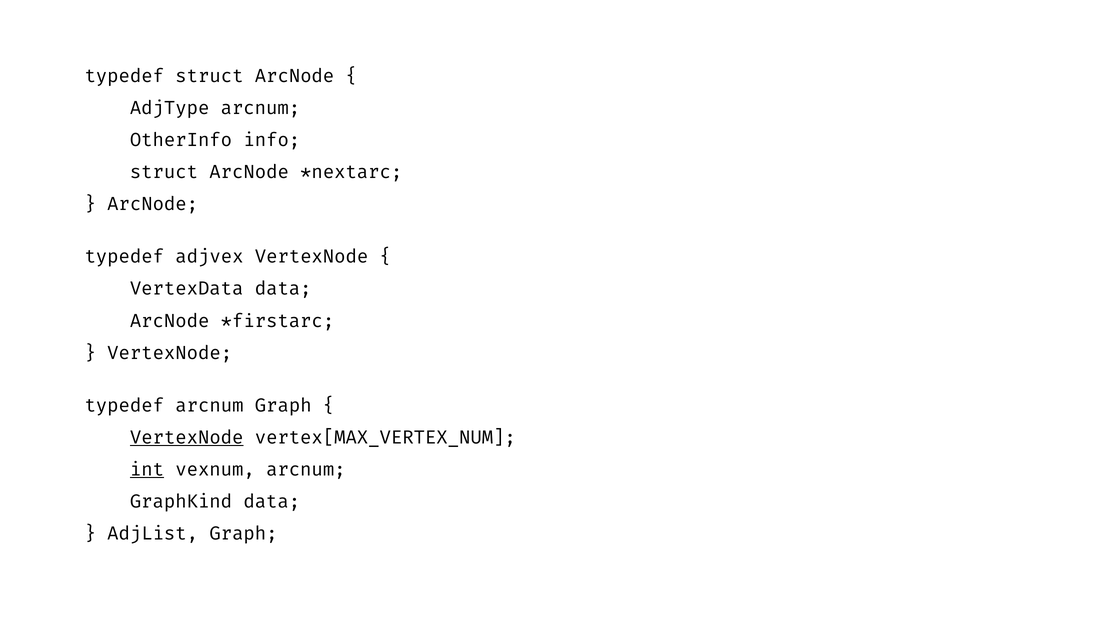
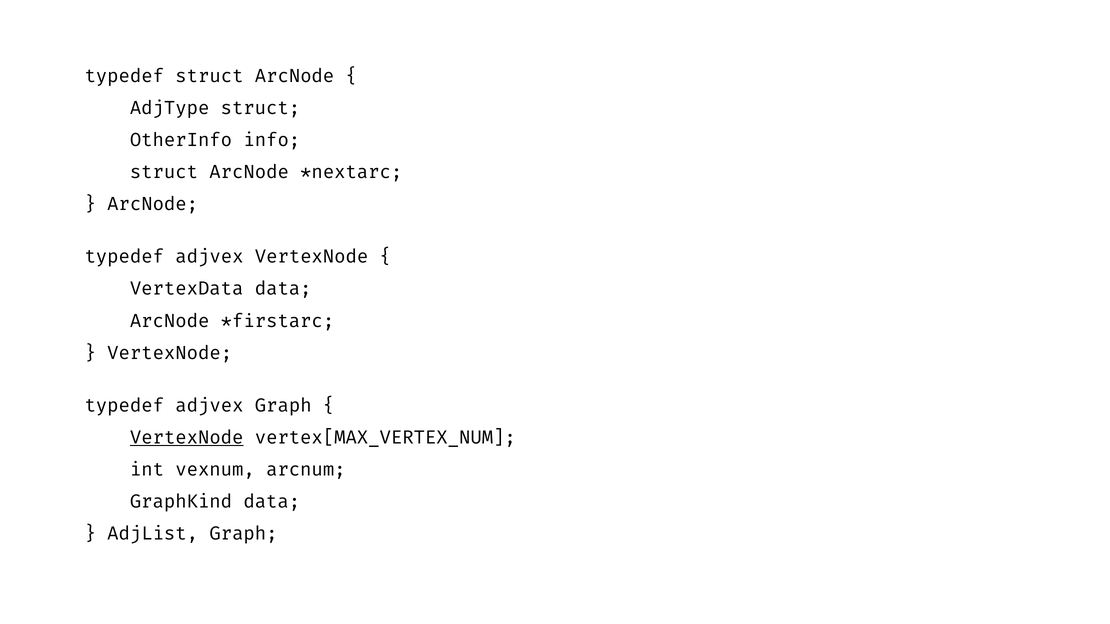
AdjType arcnum: arcnum -> struct
arcnum at (209, 406): arcnum -> adjvex
int underline: present -> none
